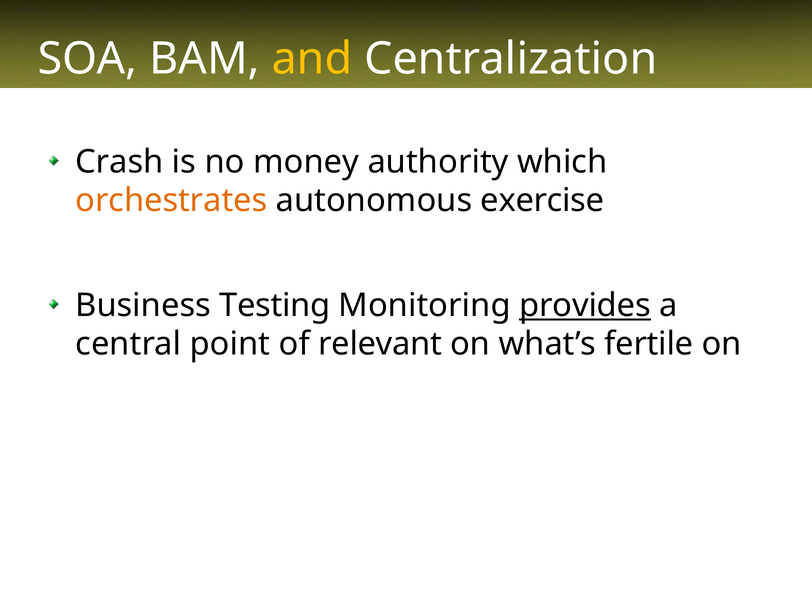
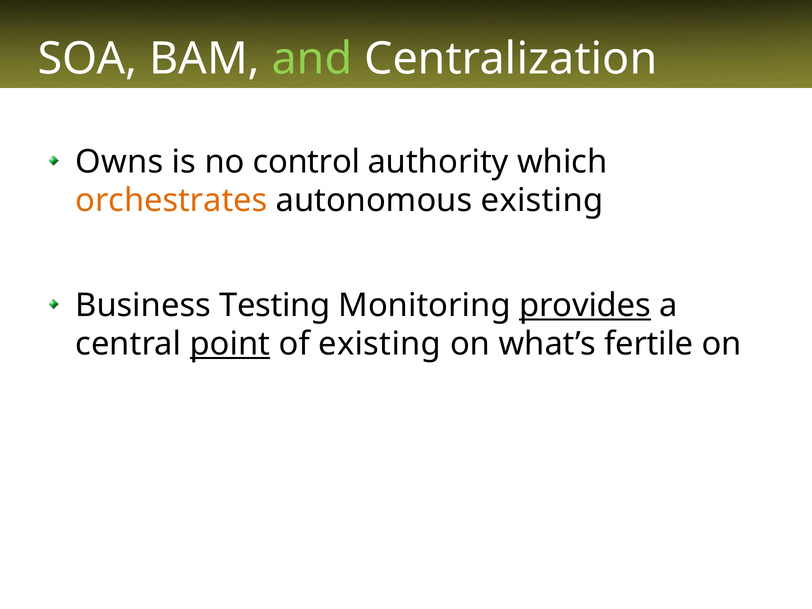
and colour: yellow -> light green
Crash: Crash -> Owns
money: money -> control
autonomous exercise: exercise -> existing
point underline: none -> present
of relevant: relevant -> existing
